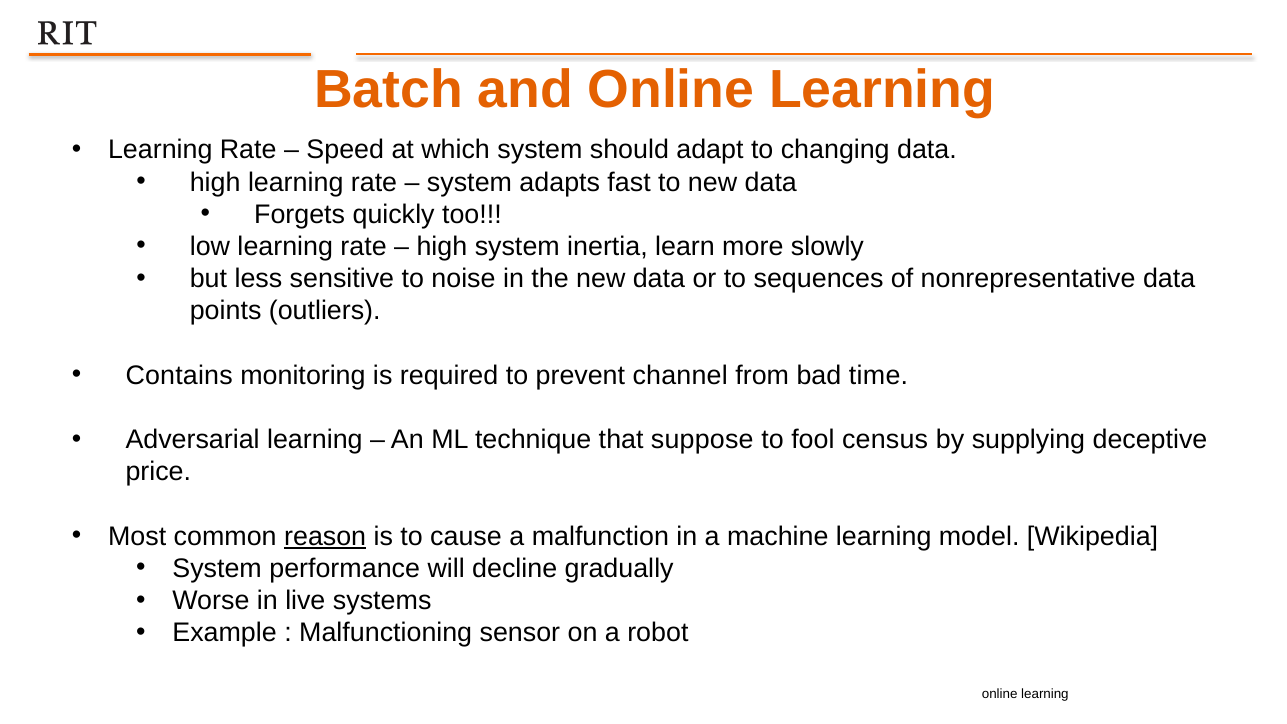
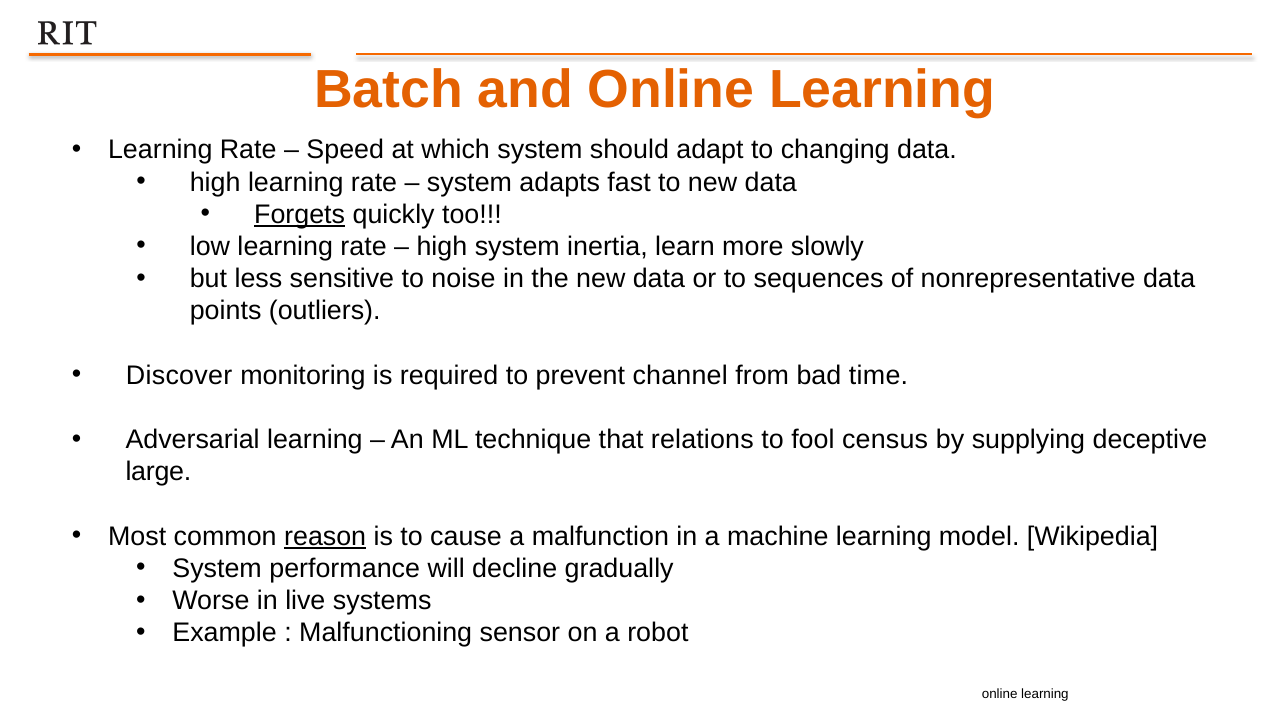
Forgets underline: none -> present
Contains: Contains -> Discover
suppose: suppose -> relations
price: price -> large
